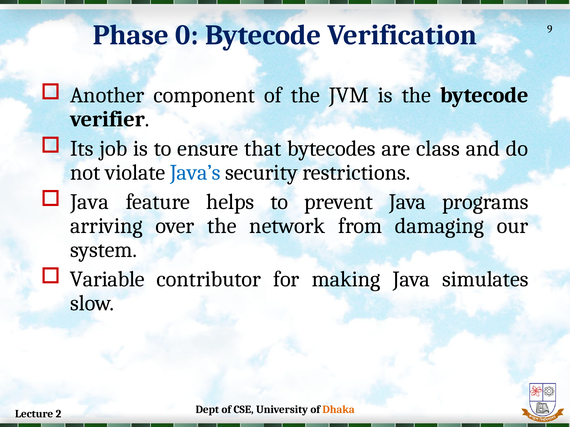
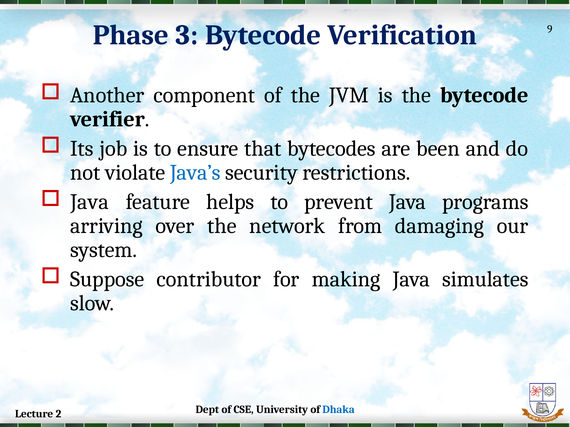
0: 0 -> 3
class: class -> been
Variable: Variable -> Suppose
Dhaka colour: orange -> blue
